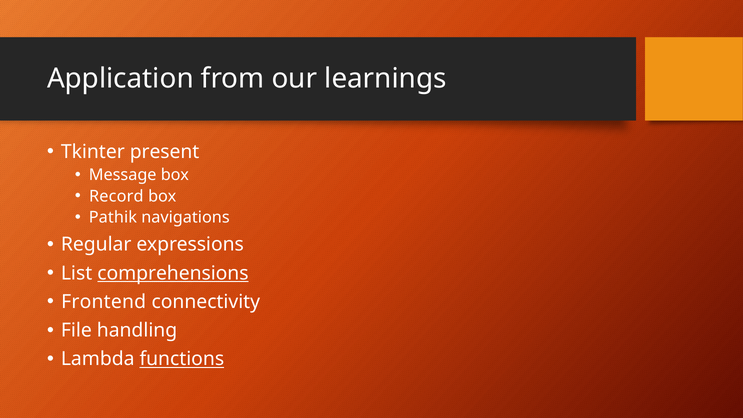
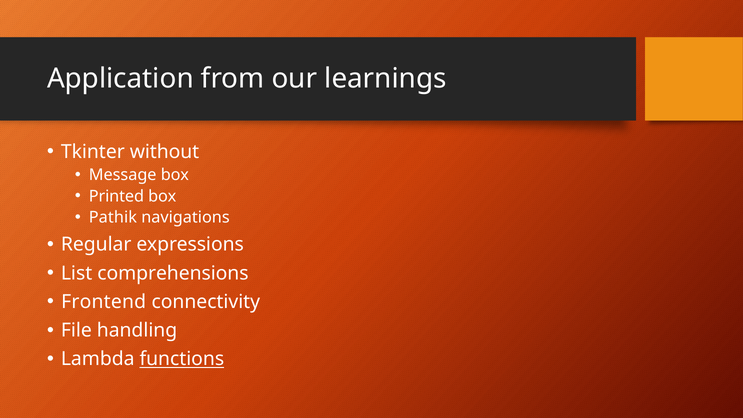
present: present -> without
Record: Record -> Printed
comprehensions underline: present -> none
